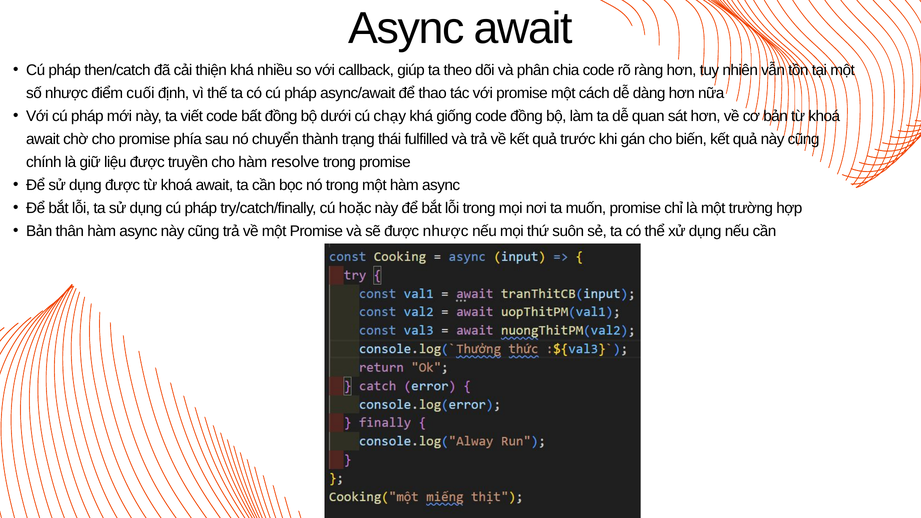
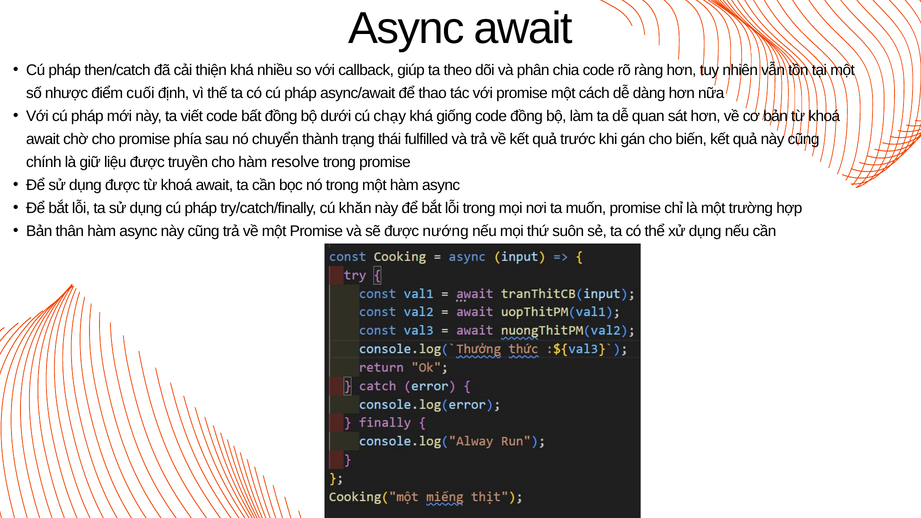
hoặc: hoặc -> khăn
được nhược: nhược -> nướng
